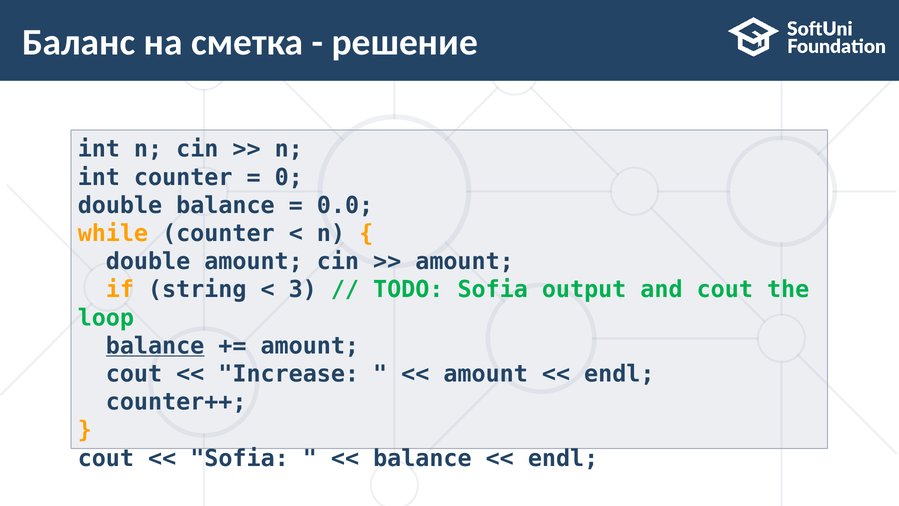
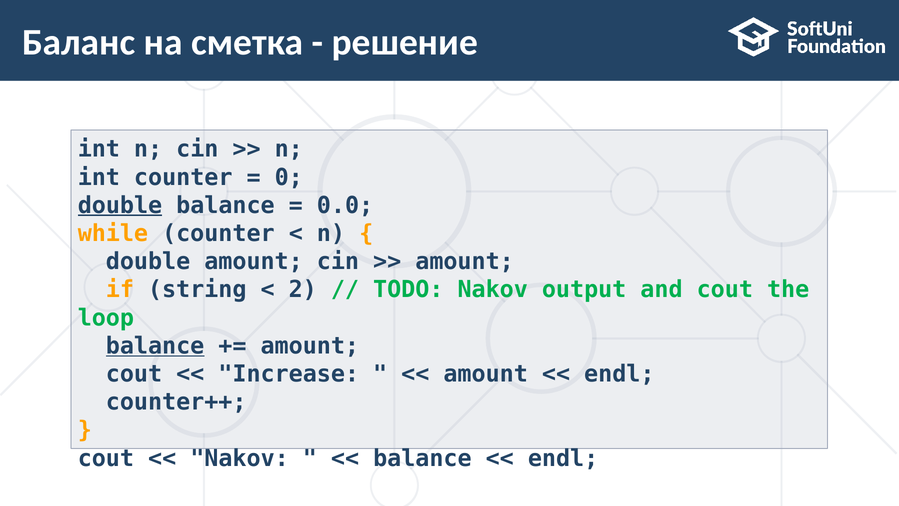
double at (120, 205) underline: none -> present
3: 3 -> 2
TODO Sofia: Sofia -> Nakov
Sofia at (240, 458): Sofia -> Nakov
